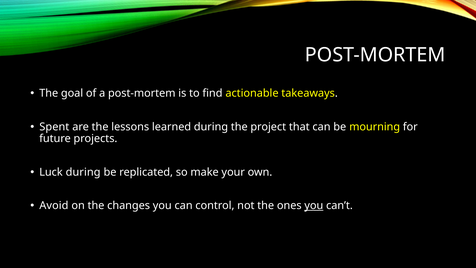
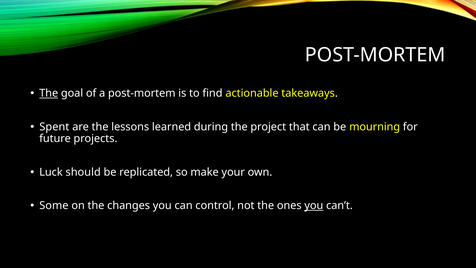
The at (49, 93) underline: none -> present
Luck during: during -> should
Avoid: Avoid -> Some
